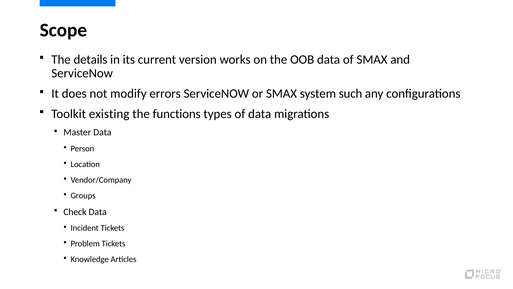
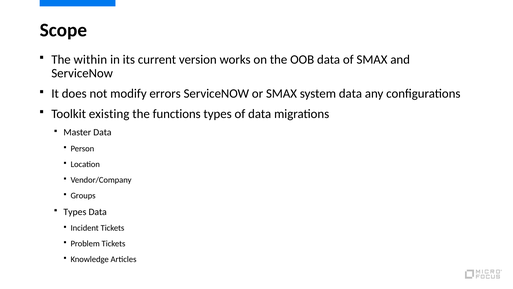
details: details -> within
system such: such -> data
Check at (75, 212): Check -> Types
